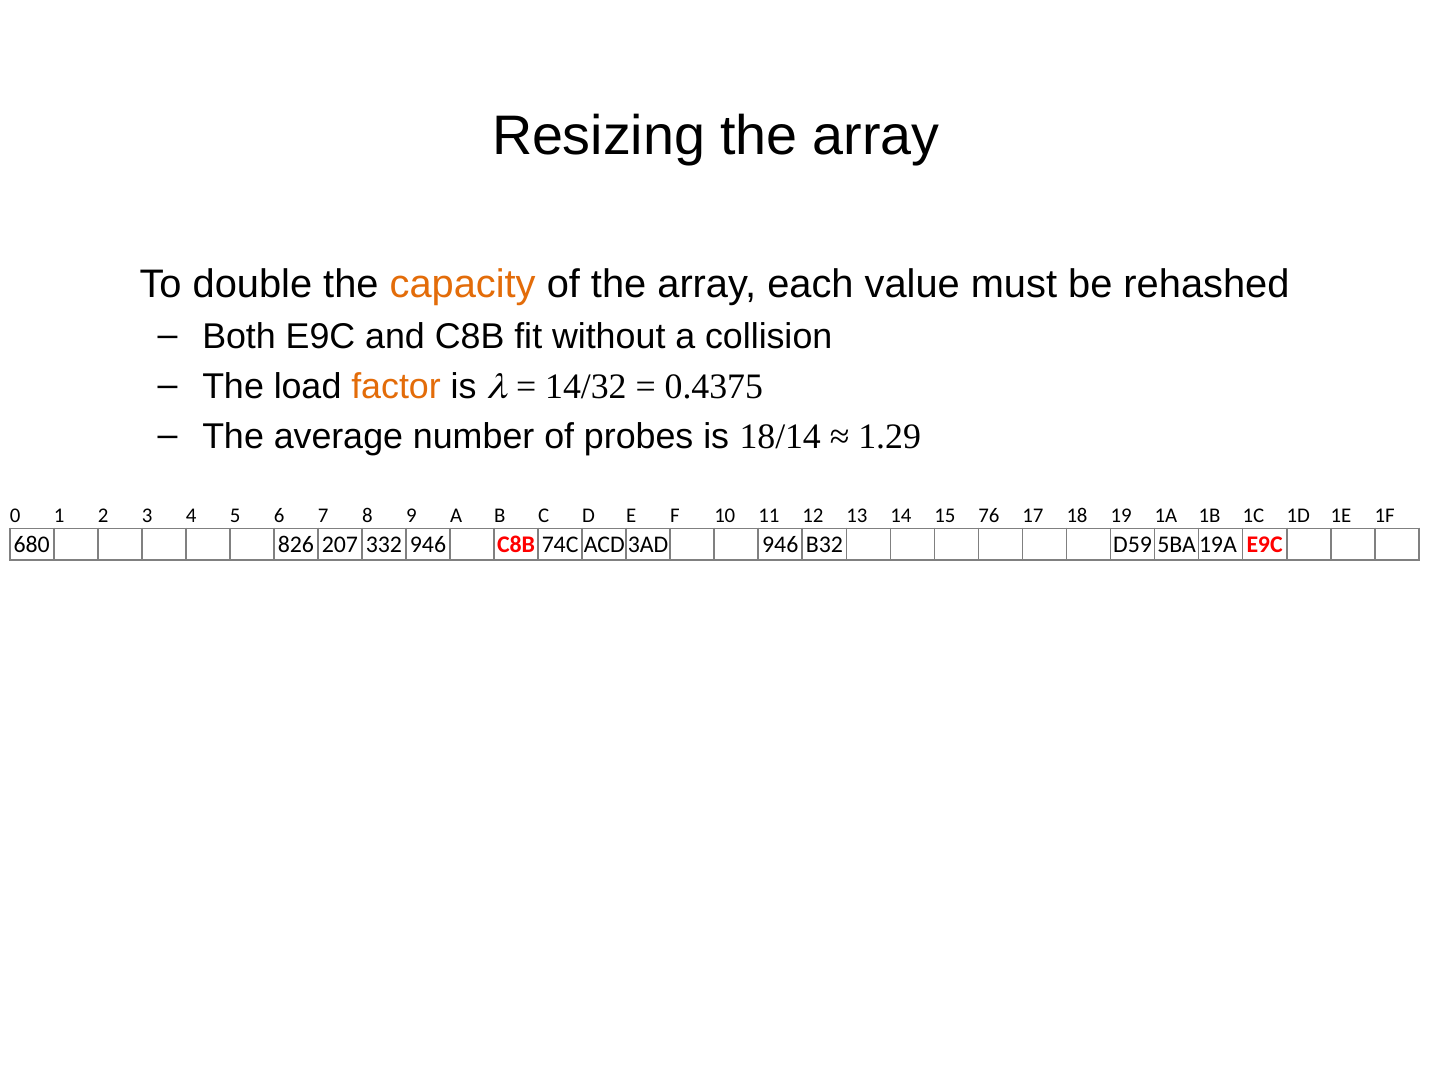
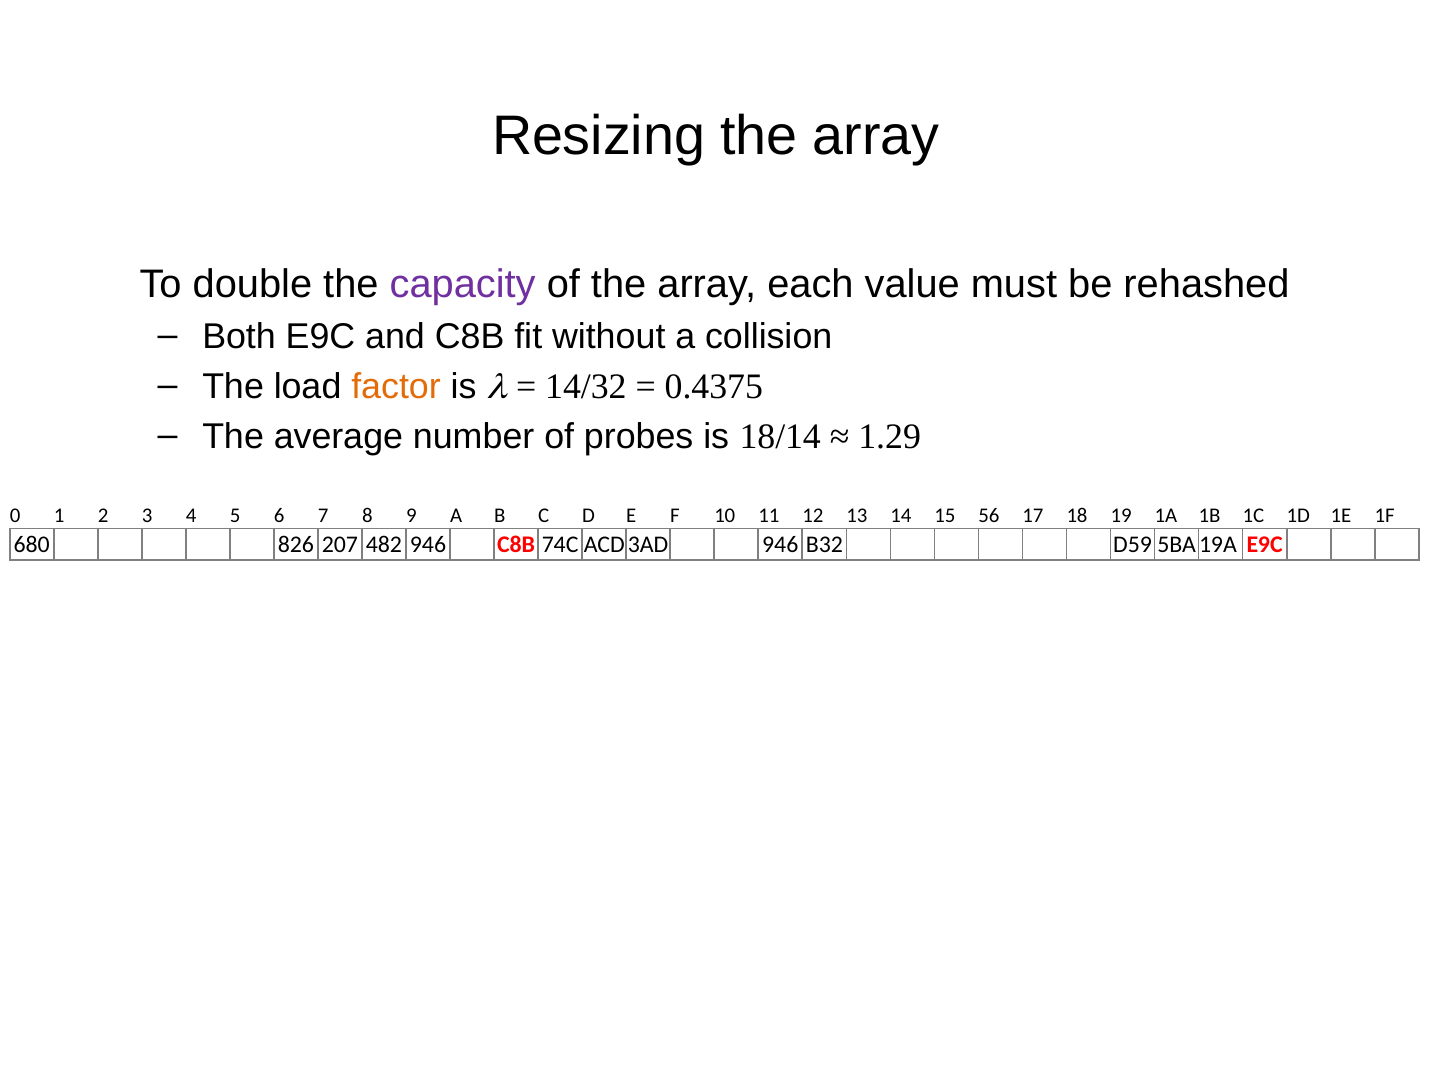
capacity colour: orange -> purple
76: 76 -> 56
332: 332 -> 482
